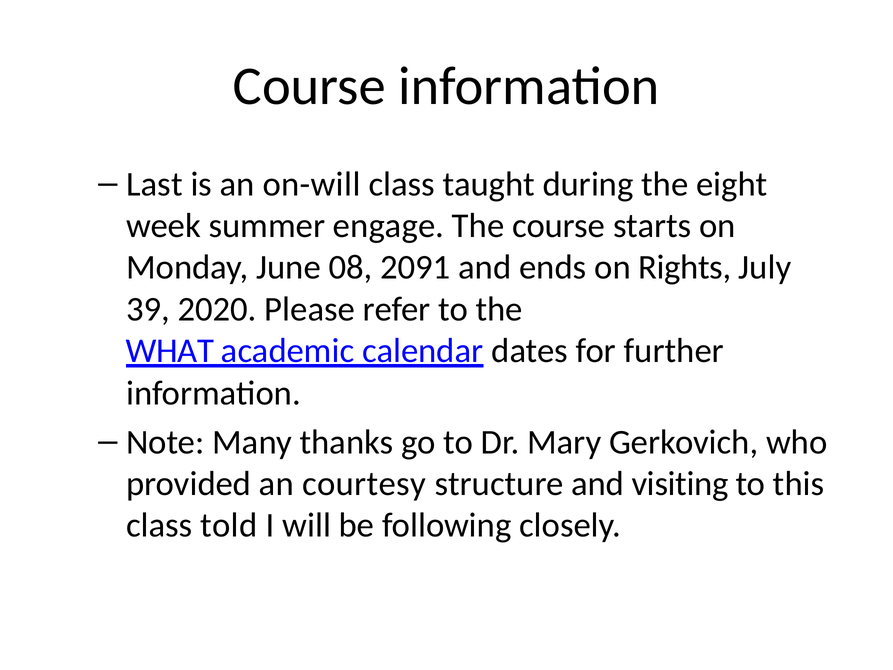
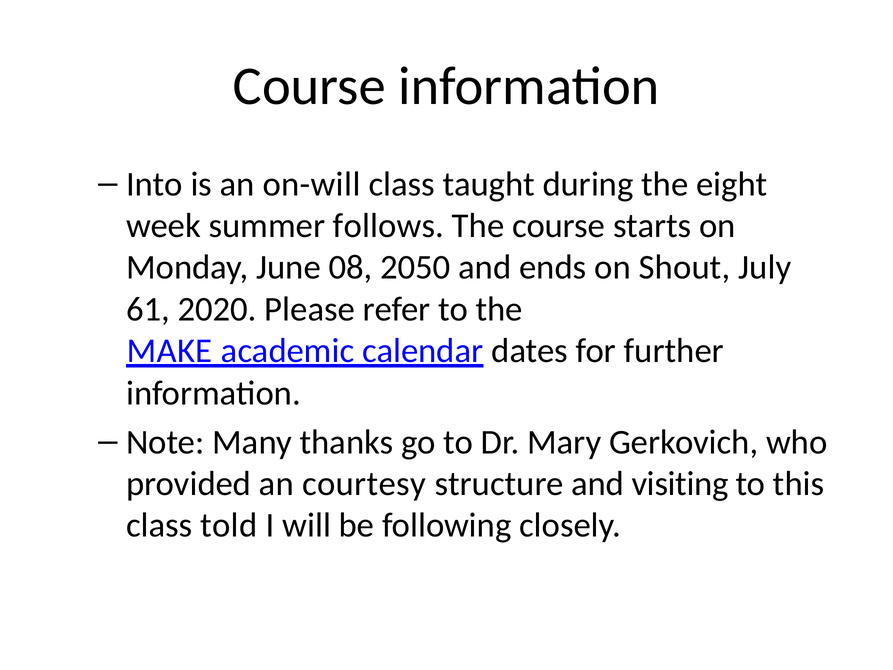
Last: Last -> Into
engage: engage -> follows
2091: 2091 -> 2050
Rights: Rights -> Shout
39: 39 -> 61
WHAT: WHAT -> MAKE
